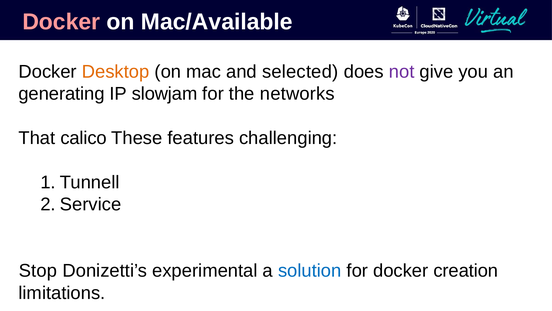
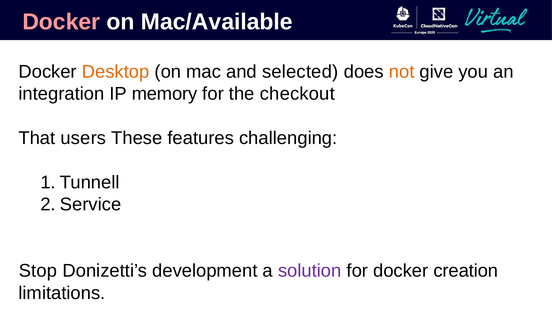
not colour: purple -> orange
generating: generating -> integration
slowjam: slowjam -> memory
networks: networks -> checkout
calico: calico -> users
experimental: experimental -> development
solution colour: blue -> purple
